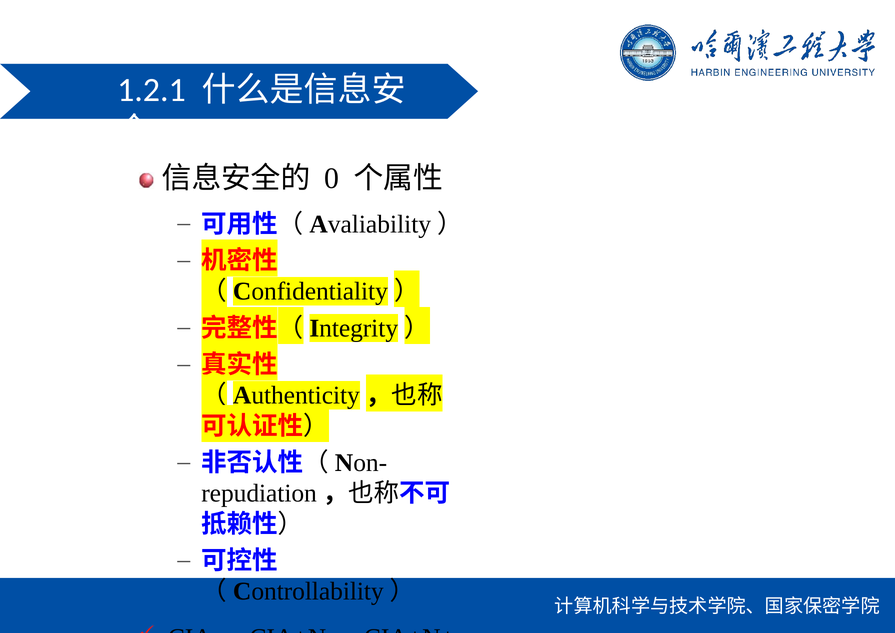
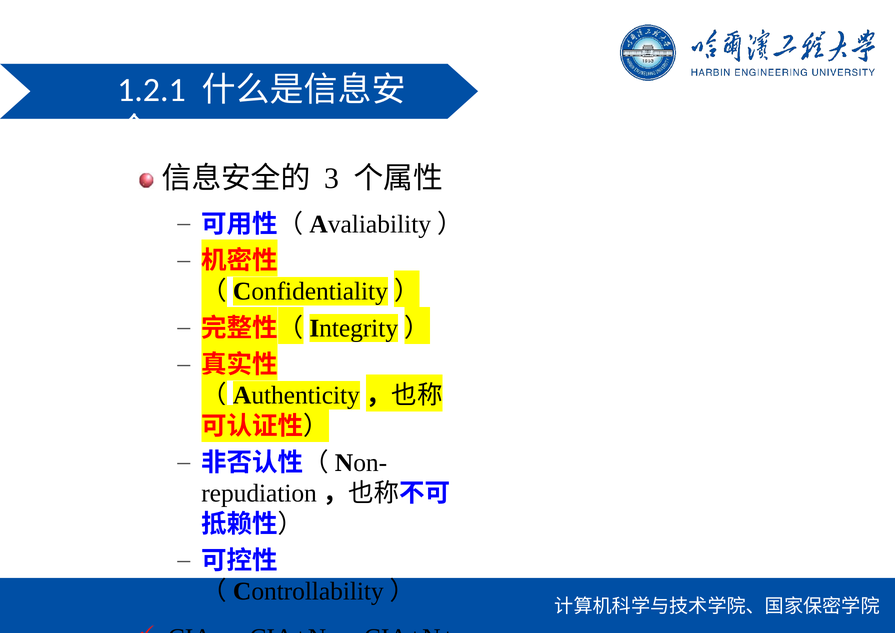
0: 0 -> 3
